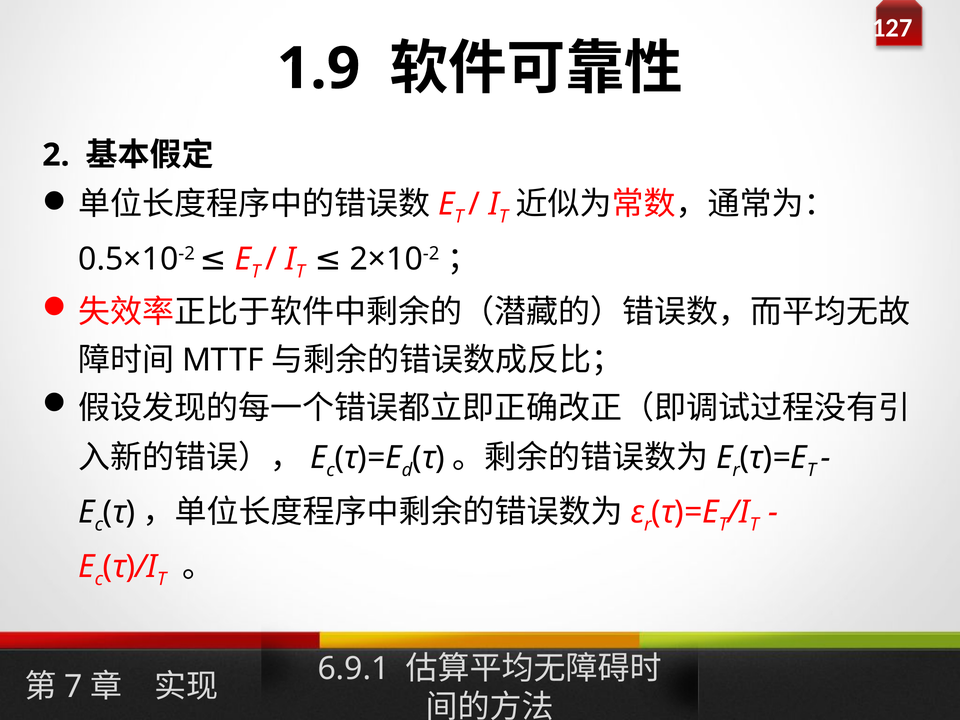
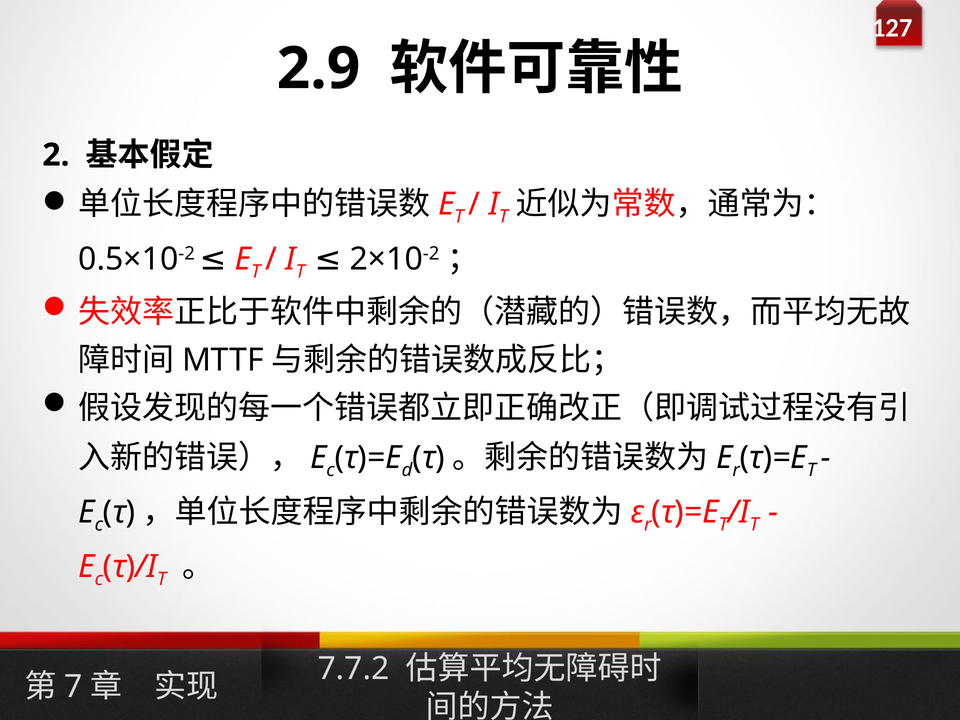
1.9: 1.9 -> 2.9
6.9.1: 6.9.1 -> 7.7.2
